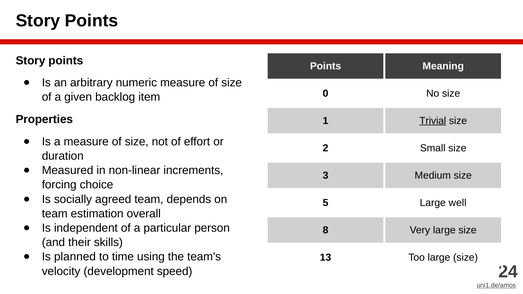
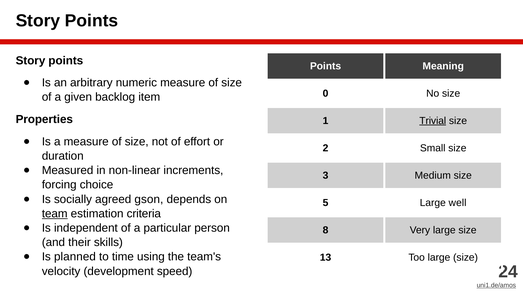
agreed team: team -> gson
team at (55, 214) underline: none -> present
overall: overall -> criteria
